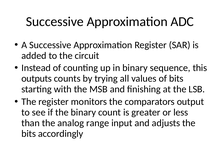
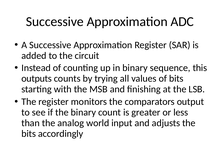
range: range -> world
